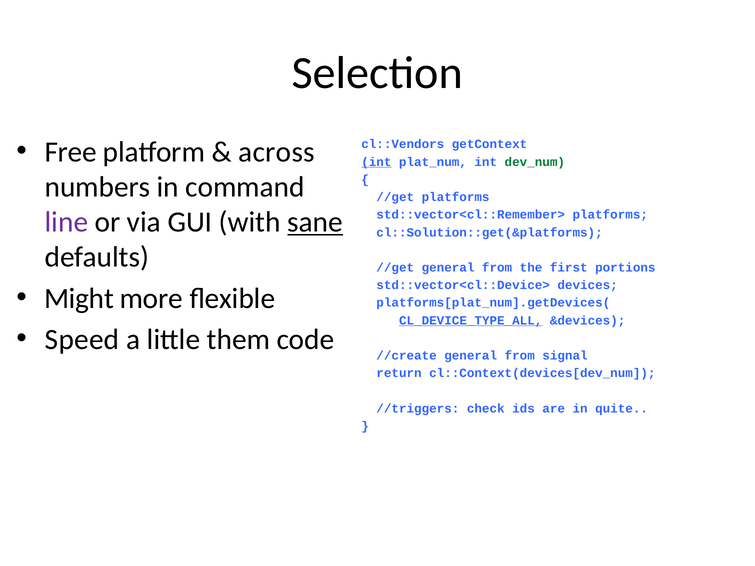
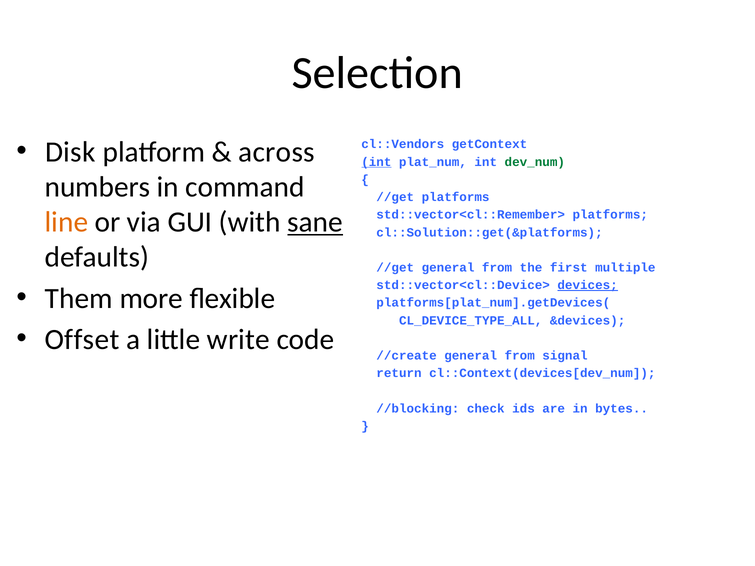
Free: Free -> Disk
line colour: purple -> orange
portions: portions -> multiple
devices underline: none -> present
Might: Might -> Them
CL_DEVICE_TYPE_ALL underline: present -> none
Speed: Speed -> Offset
them: them -> write
//triggers: //triggers -> //blocking
quite: quite -> bytes
